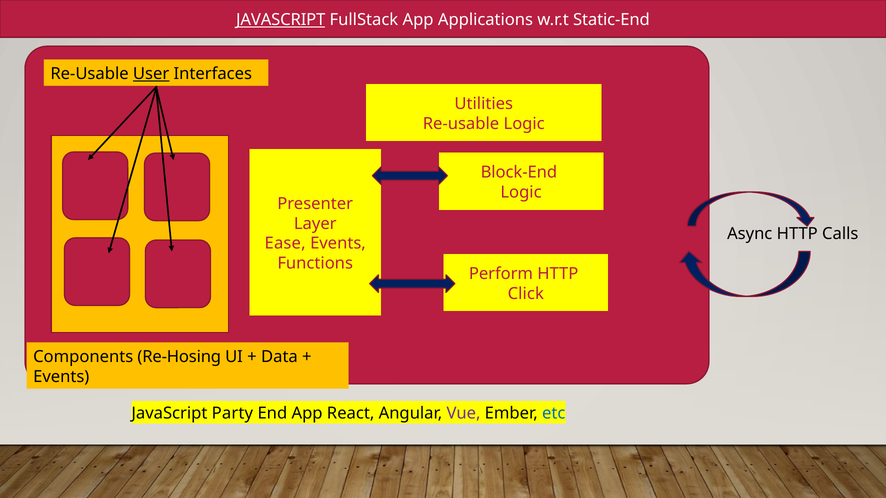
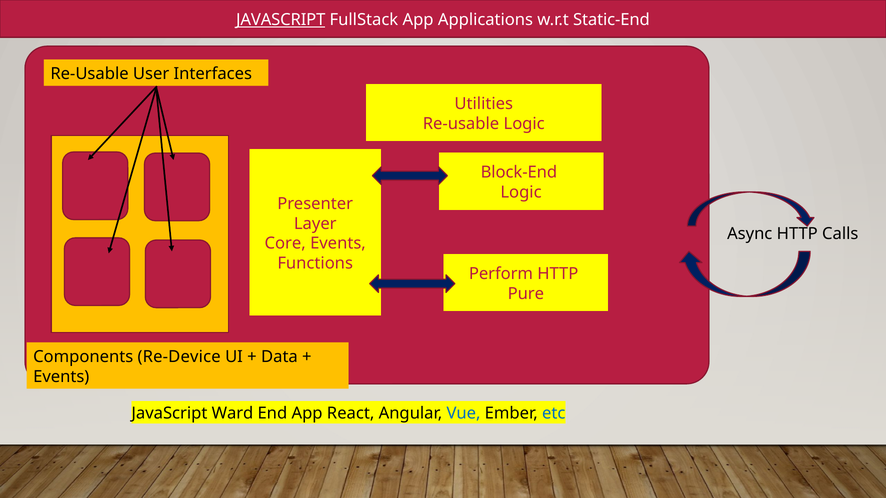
User underline: present -> none
Ease: Ease -> Core
Click: Click -> Pure
Re-Hosing: Re-Hosing -> Re-Device
Party: Party -> Ward
Vue colour: purple -> blue
